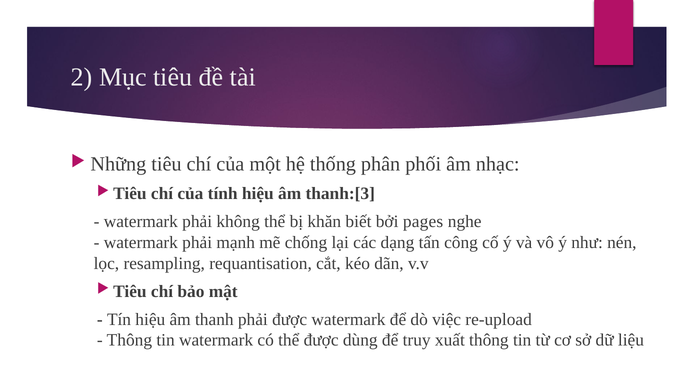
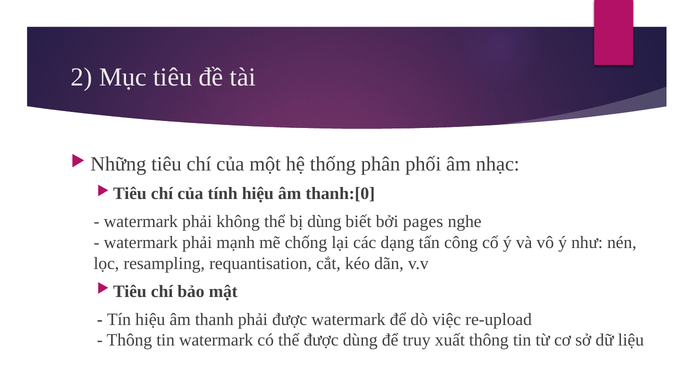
thanh:[3: thanh:[3 -> thanh:[0
bị khăn: khăn -> dùng
